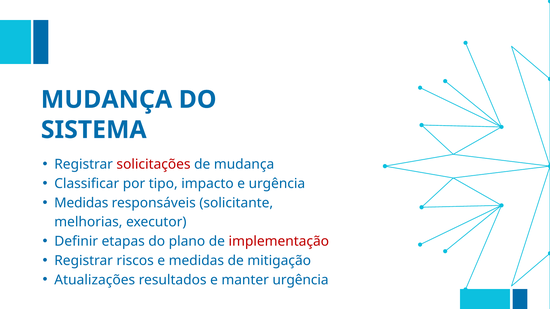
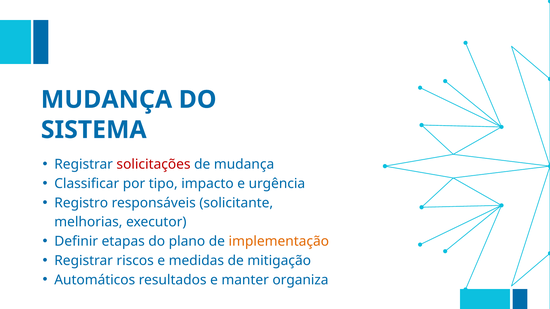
Medidas at (81, 203): Medidas -> Registro
implementação colour: red -> orange
Atualizações: Atualizações -> Automáticos
manter urgência: urgência -> organiza
